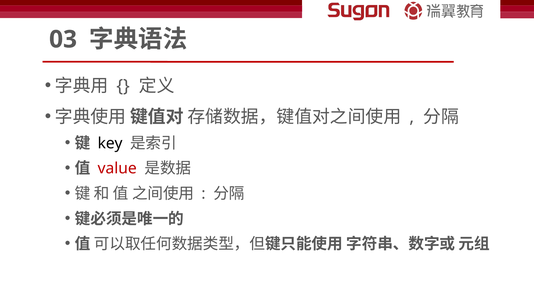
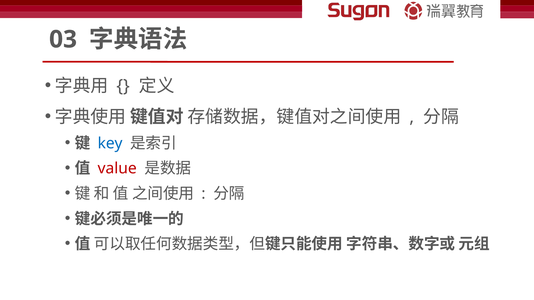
key colour: black -> blue
